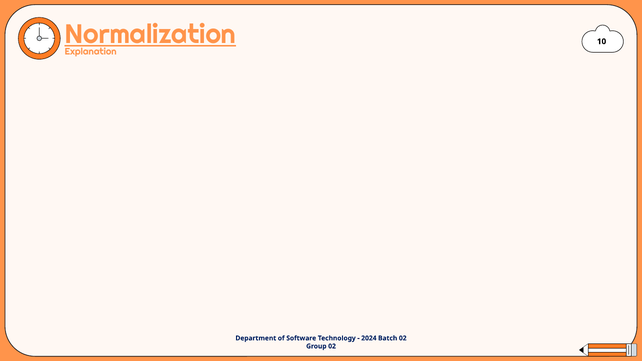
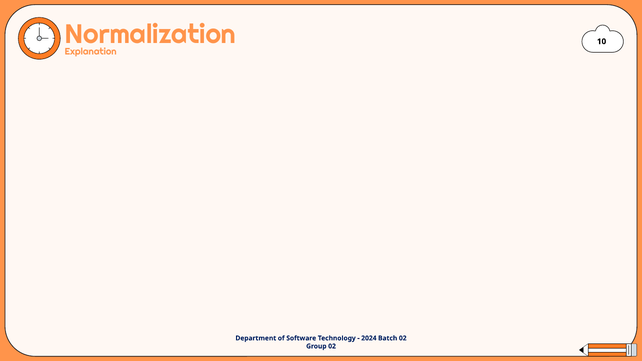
Normalization underline: present -> none
